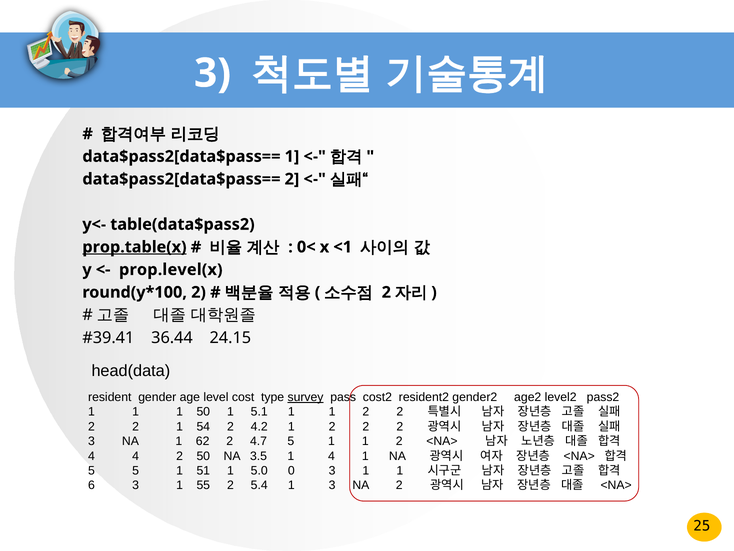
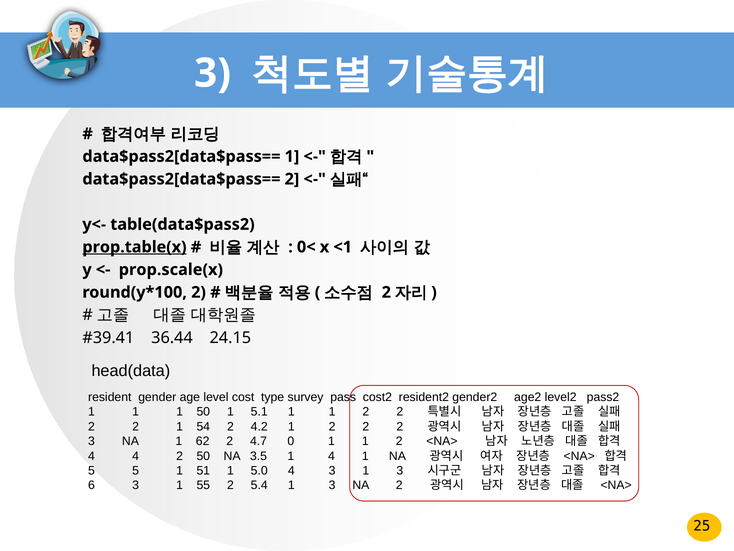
prop.level(x: prop.level(x -> prop.scale(x
survey underline: present -> none
4.7 5: 5 -> 0
5.0 0: 0 -> 4
3 1 1: 1 -> 3
